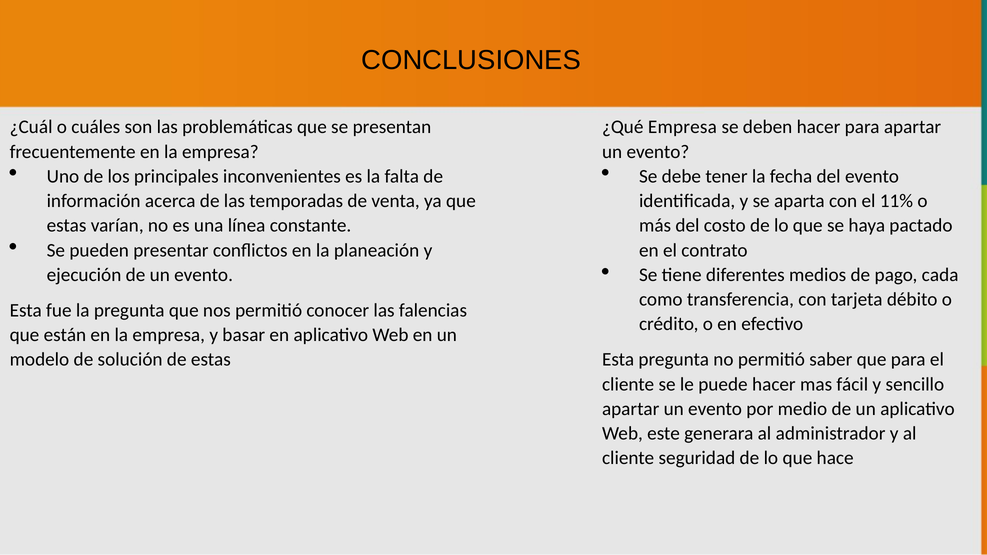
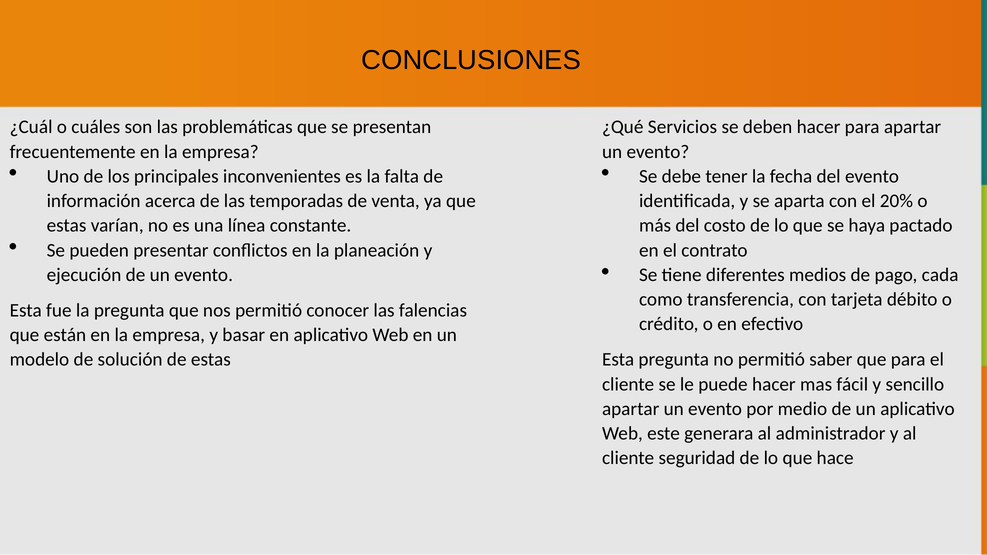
¿Qué Empresa: Empresa -> Servicios
11%: 11% -> 20%
